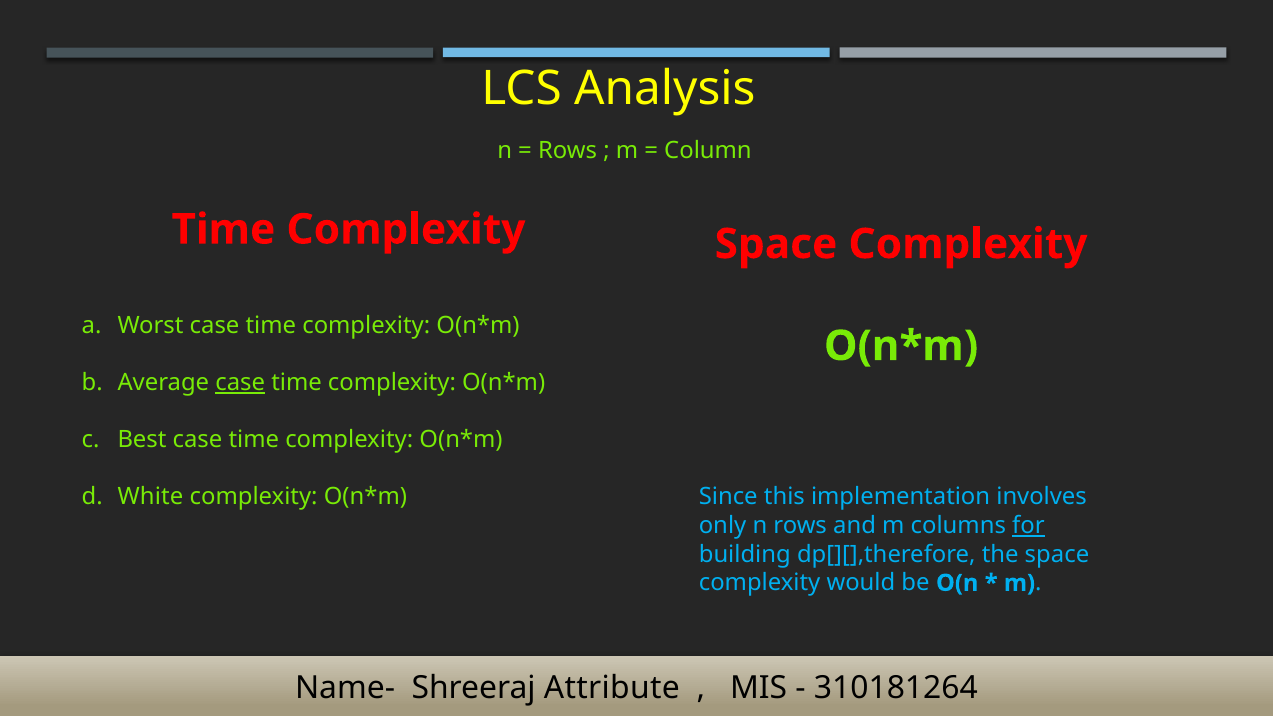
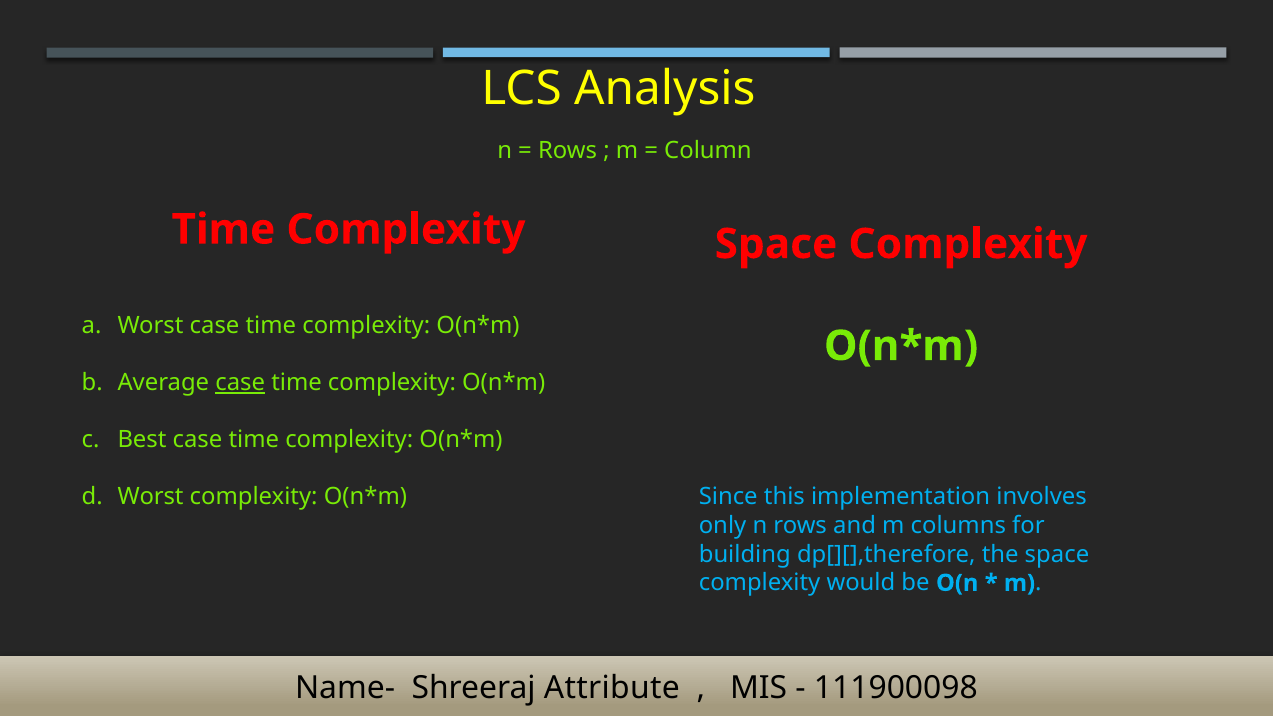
White at (150, 497): White -> Worst
for underline: present -> none
310181264: 310181264 -> 111900098
